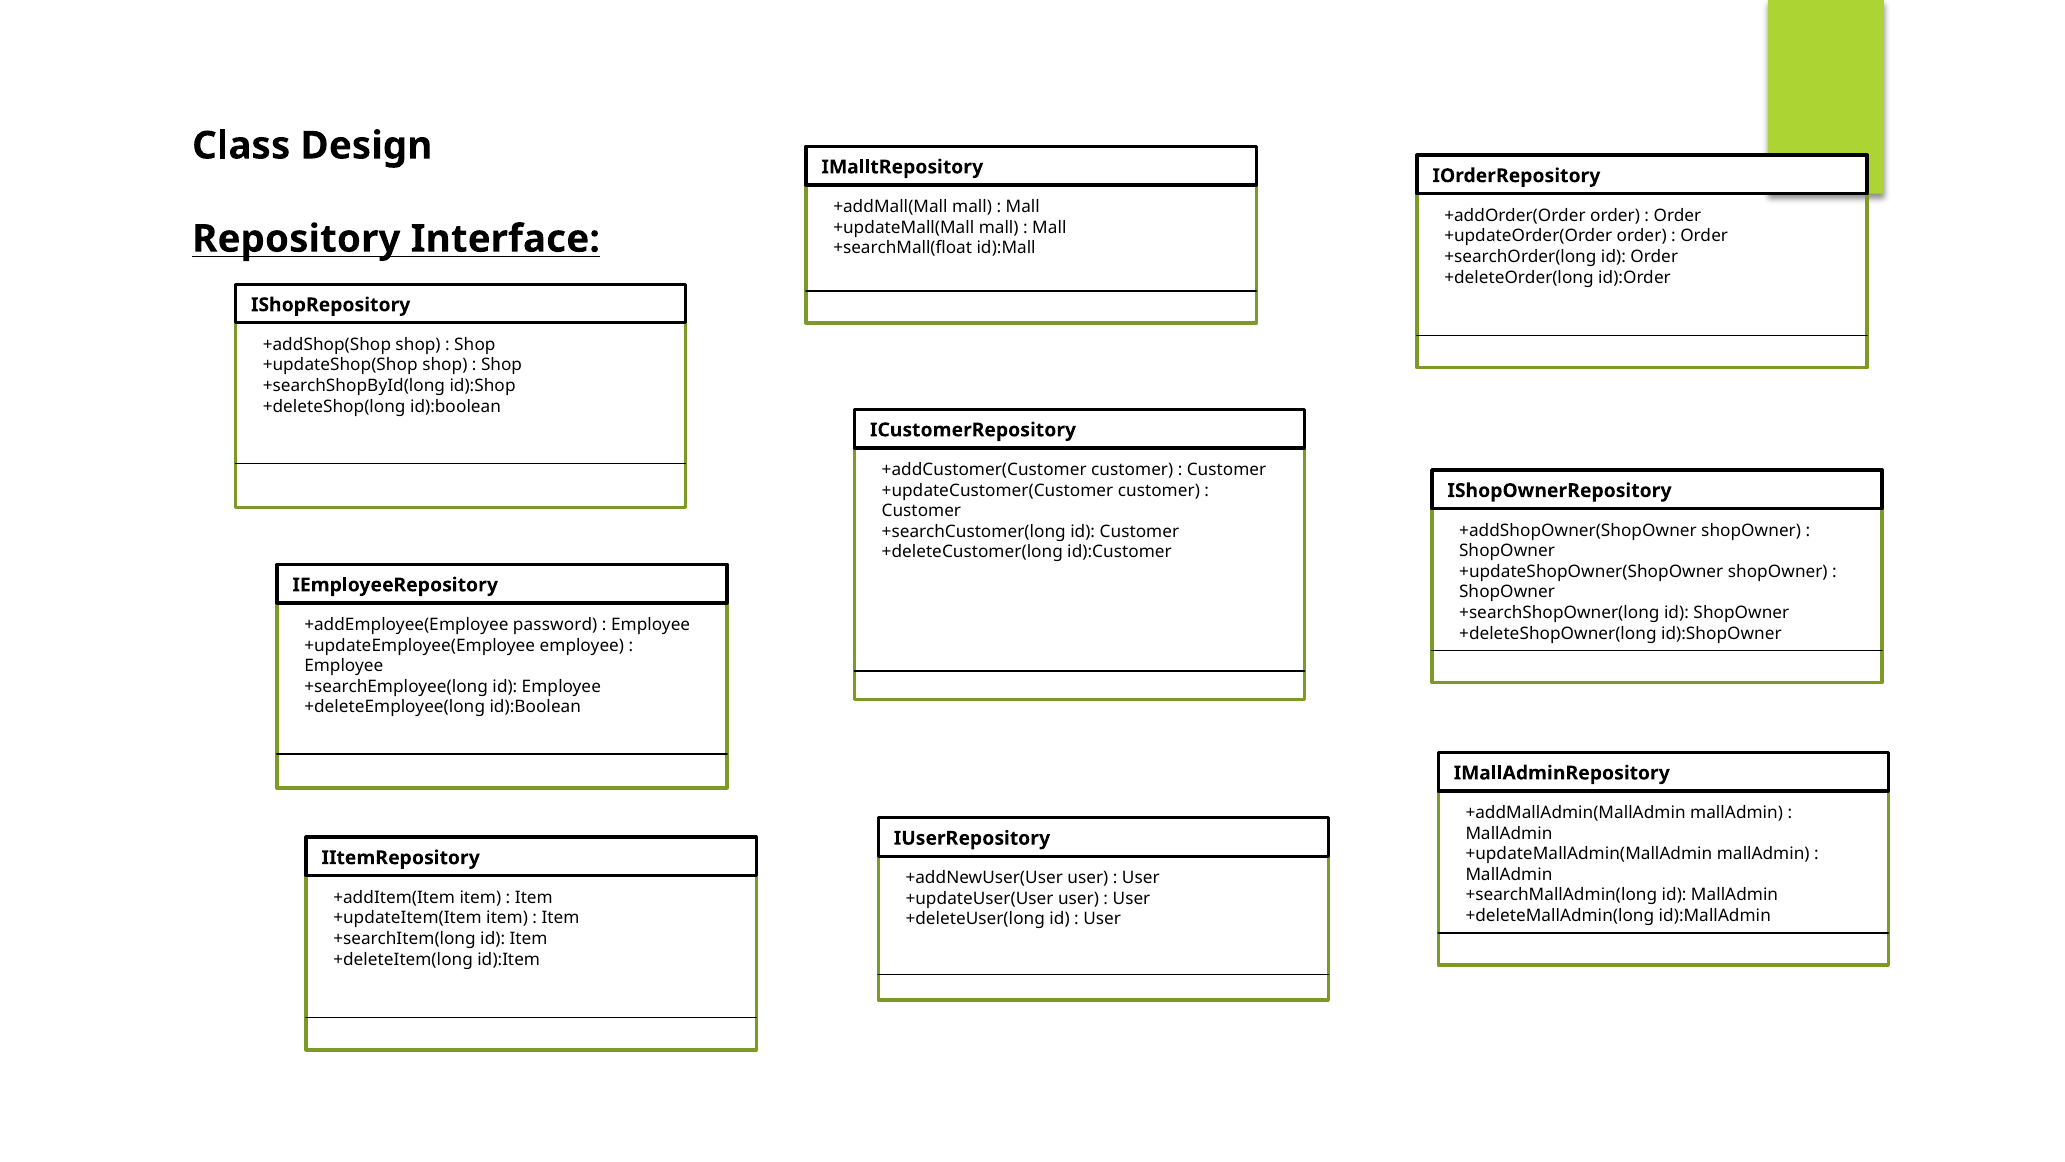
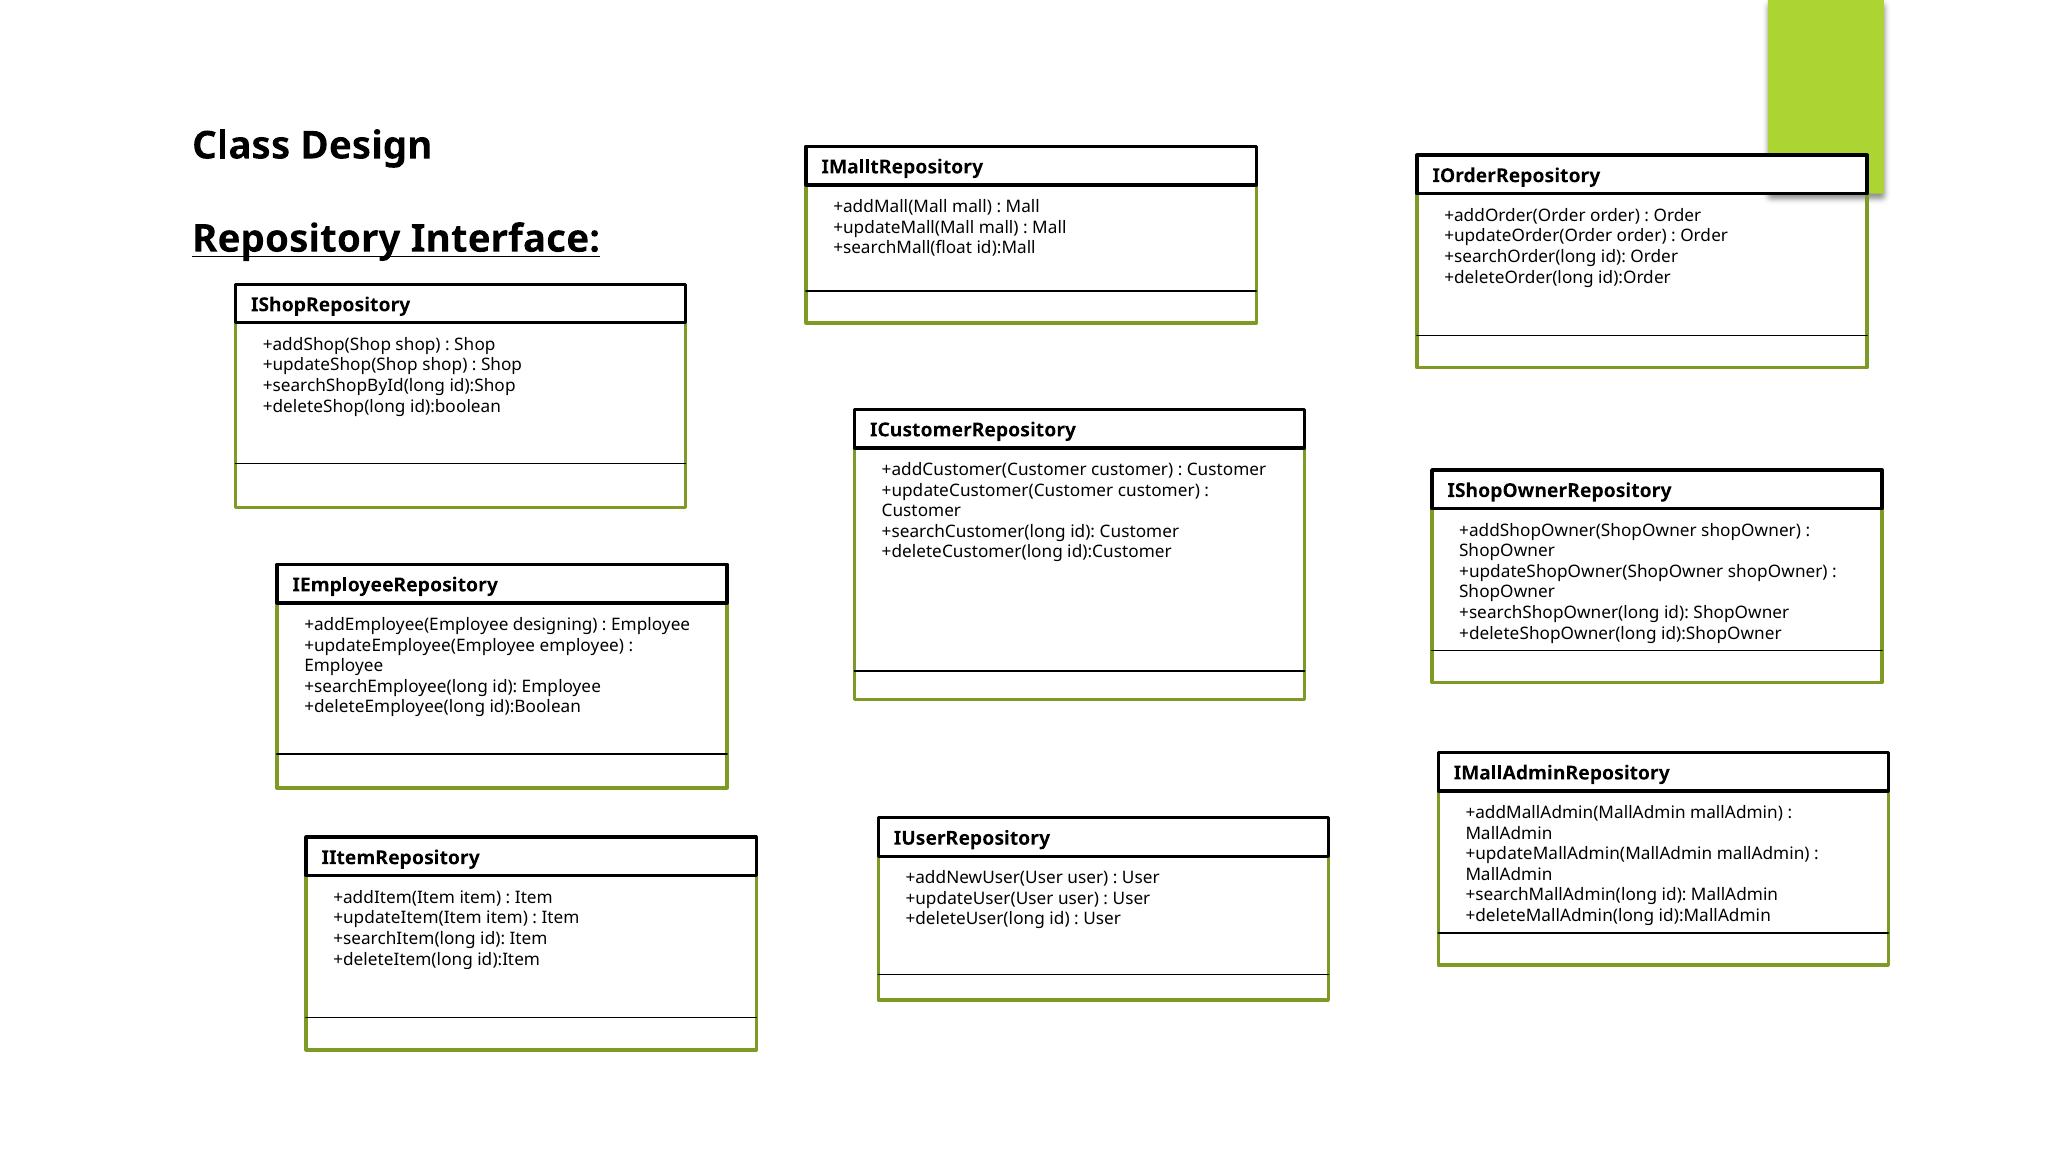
password: password -> designing
